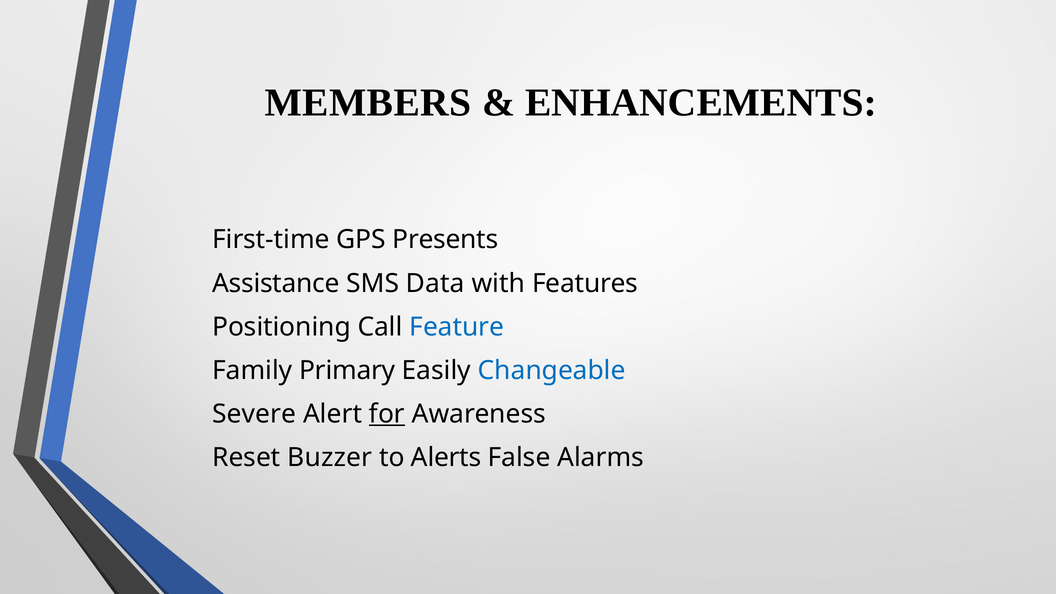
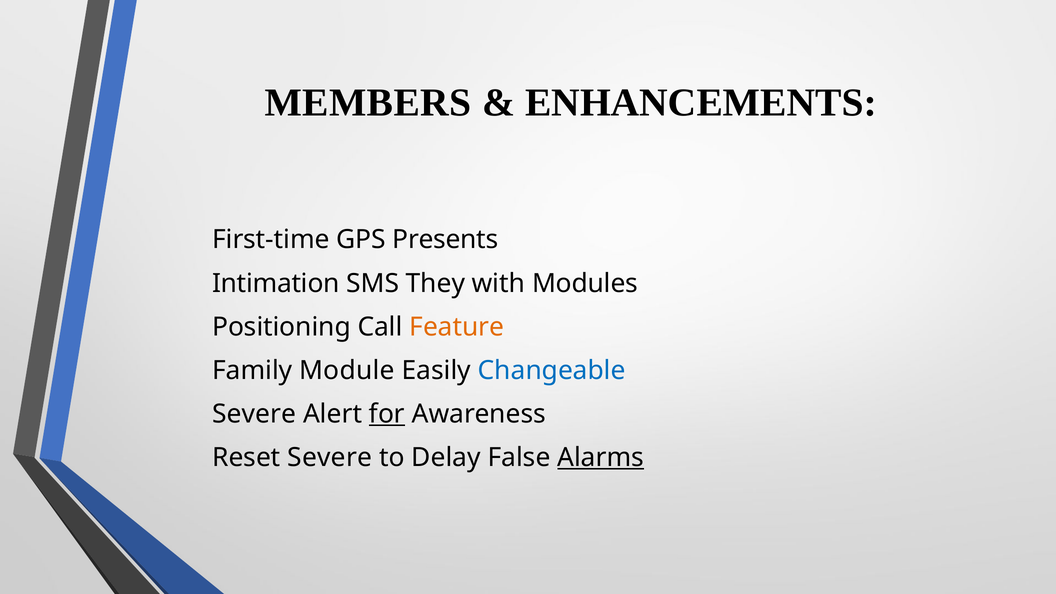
Assistance: Assistance -> Intimation
Data: Data -> They
Features: Features -> Modules
Feature colour: blue -> orange
Primary: Primary -> Module
Reset Buzzer: Buzzer -> Severe
Alerts: Alerts -> Delay
Alarms underline: none -> present
